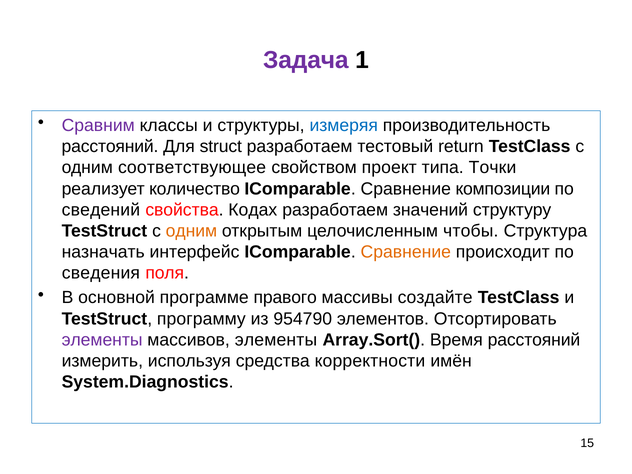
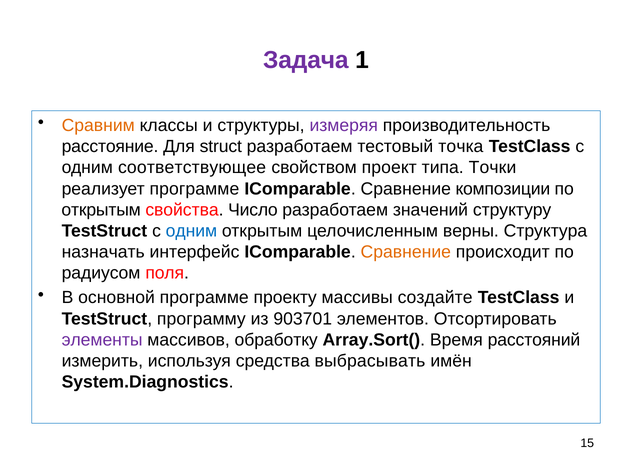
Сравним colour: purple -> orange
измеряя colour: blue -> purple
расстояний at (110, 147): расстояний -> расстояние
return: return -> точка
реализует количество: количество -> программе
сведений at (101, 210): сведений -> открытым
Кодах: Кодах -> Число
одним at (191, 231) colour: orange -> blue
чтобы: чтобы -> верны
сведения: сведения -> радиусом
правого: правого -> проекту
954790: 954790 -> 903701
массивов элементы: элементы -> обработку
корректности: корректности -> выбрасывать
